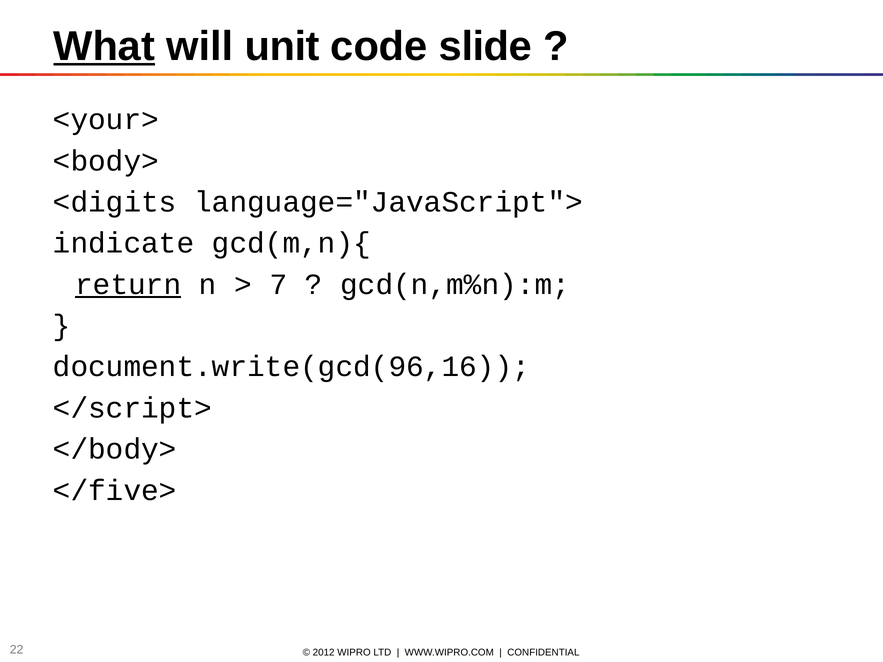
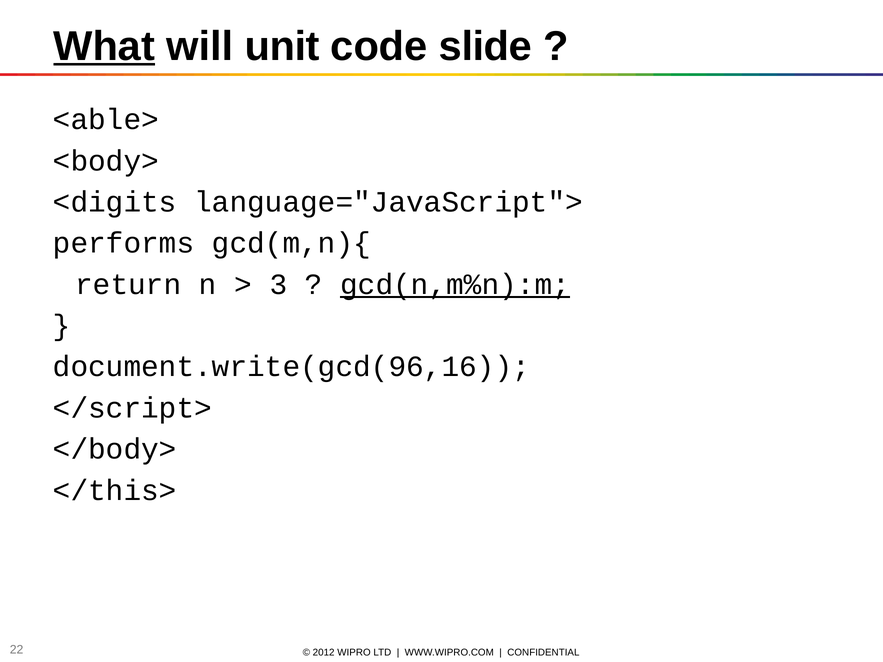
<your>: <your> -> <able>
indicate: indicate -> performs
return underline: present -> none
7: 7 -> 3
gcd(n,m%n):m underline: none -> present
</five>: </five> -> </this>
